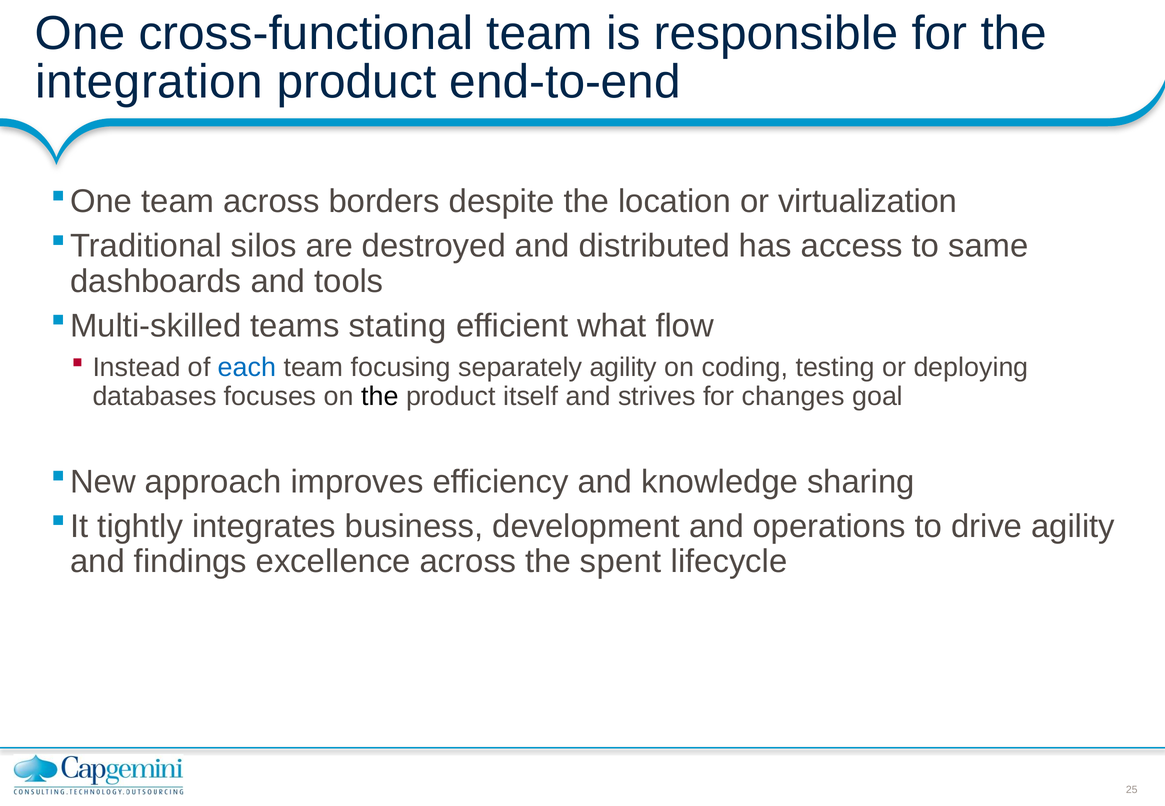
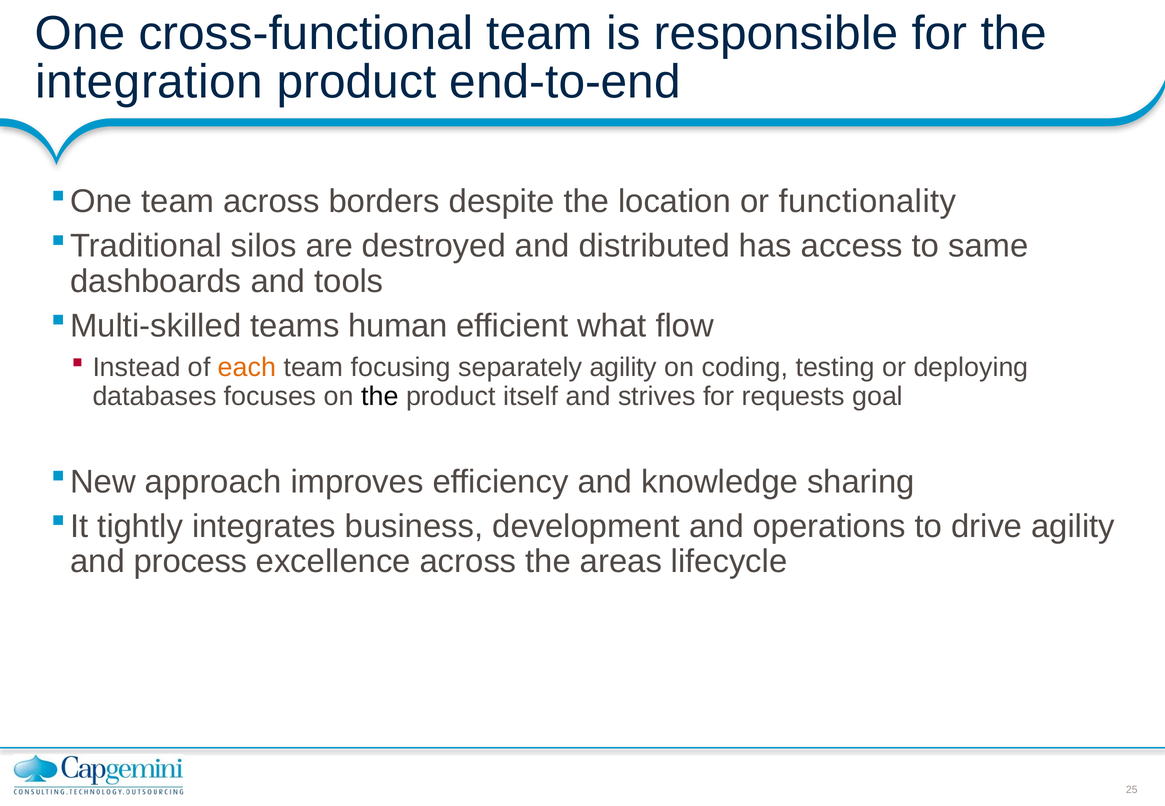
virtualization: virtualization -> functionality
stating: stating -> human
each colour: blue -> orange
changes: changes -> requests
findings: findings -> process
spent: spent -> areas
